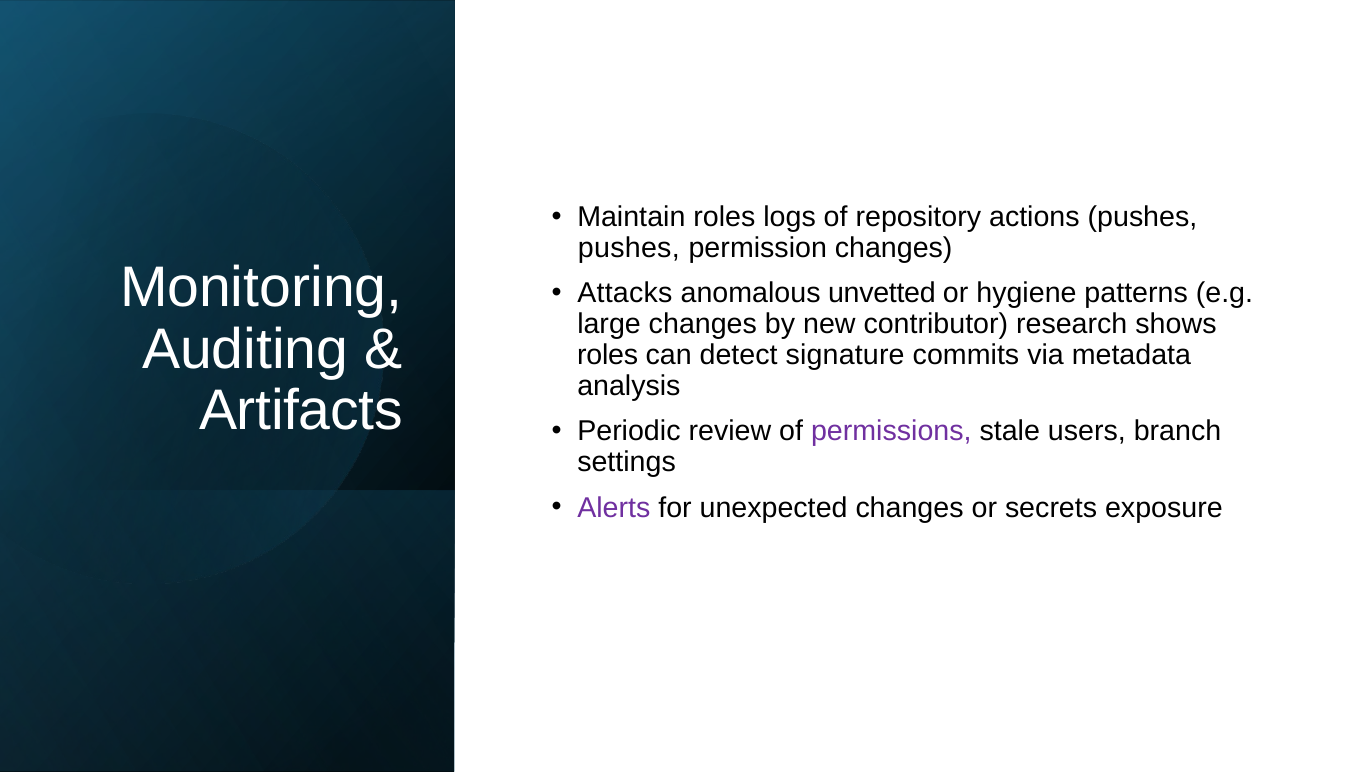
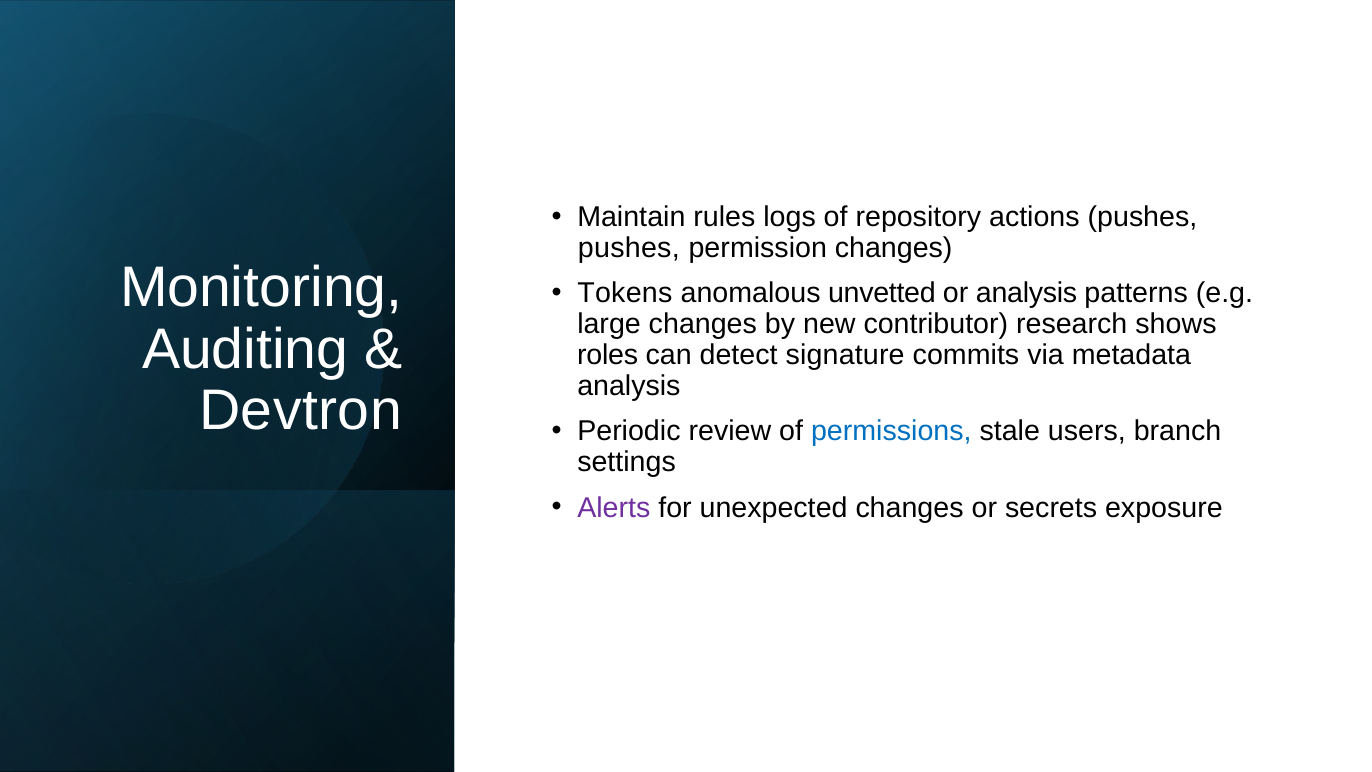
Maintain roles: roles -> rules
Attacks: Attacks -> Tokens
or hygiene: hygiene -> analysis
Artifacts: Artifacts -> Devtron
permissions colour: purple -> blue
